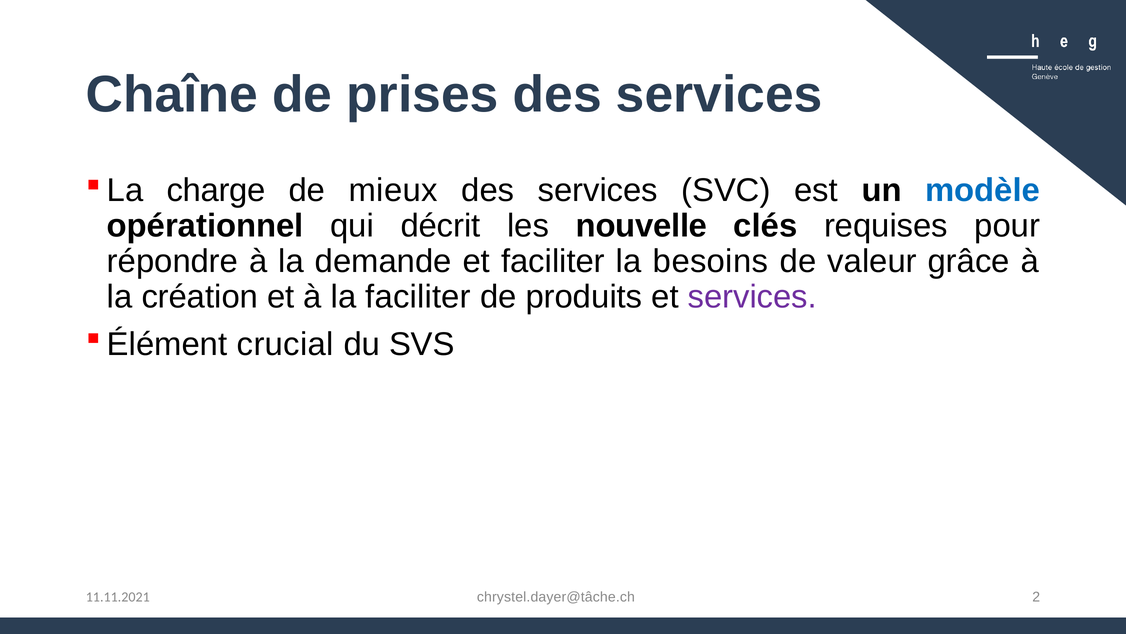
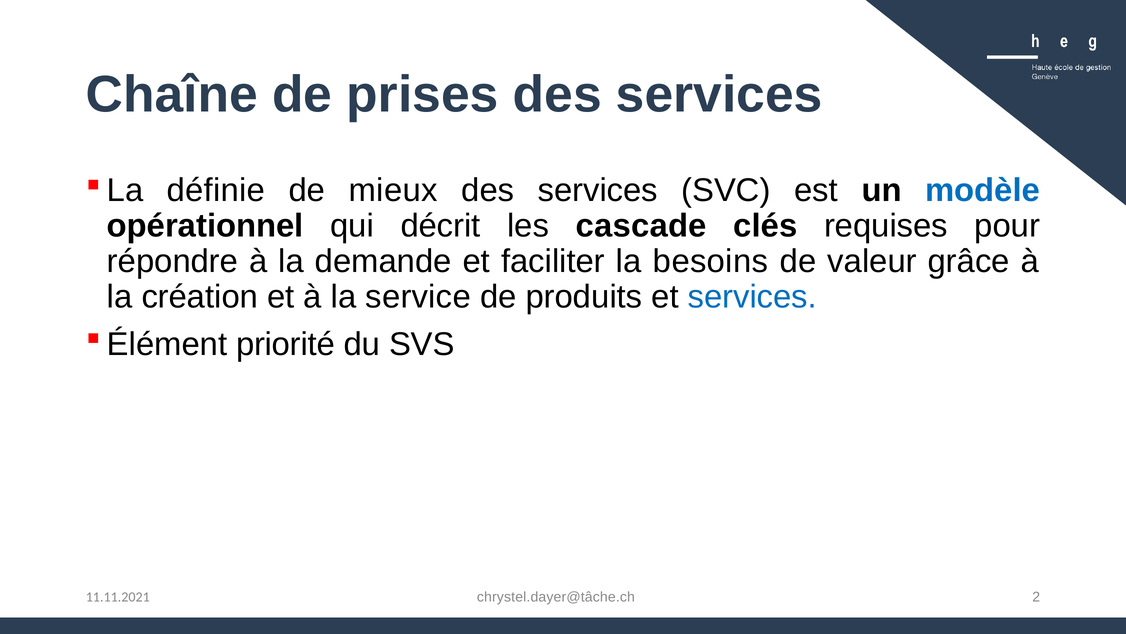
charge: charge -> définie
nouvelle: nouvelle -> cascade
la faciliter: faciliter -> service
services at (752, 297) colour: purple -> blue
crucial: crucial -> priorité
